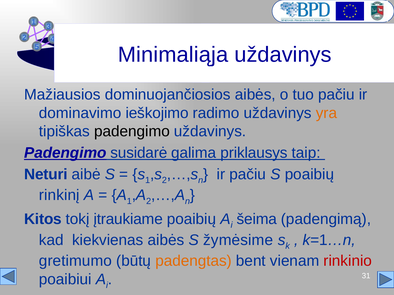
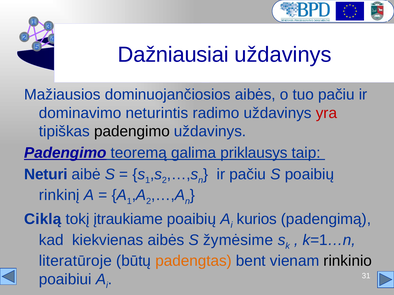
Minimaliąja: Minimaliąja -> Dažniausiai
ieškojimo: ieškojimo -> neturintis
yra colour: orange -> red
susidarė: susidarė -> teoremą
Kitos: Kitos -> Ciklą
šeima: šeima -> kurios
gretimumo: gretimumo -> literatūroje
rinkinio colour: red -> black
